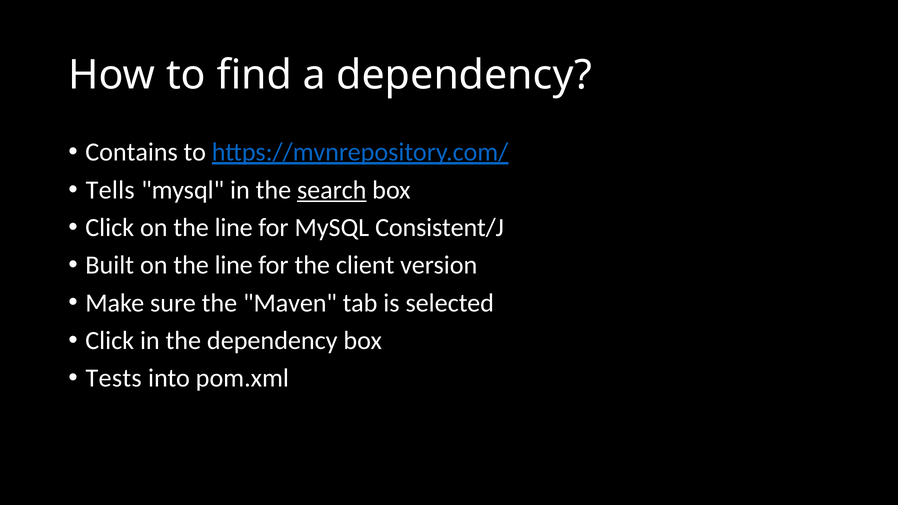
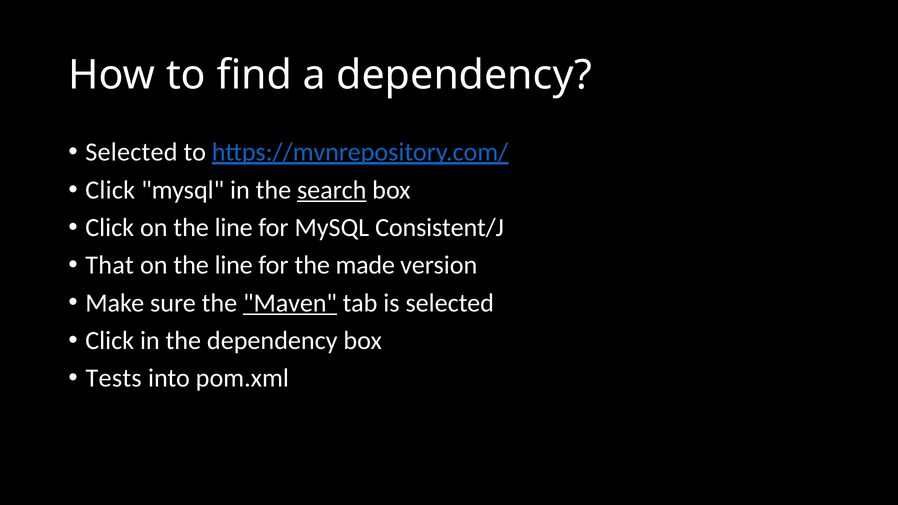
Contains at (132, 152): Contains -> Selected
Tells at (110, 190): Tells -> Click
Built: Built -> That
client: client -> made
Maven underline: none -> present
